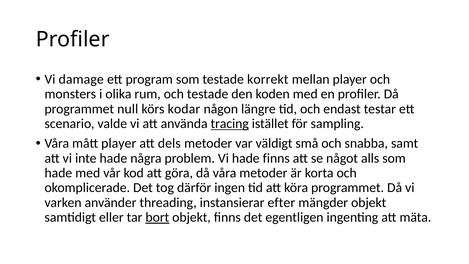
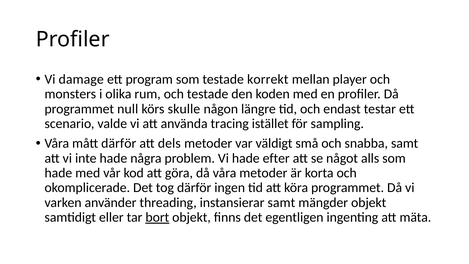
kodar: kodar -> skulle
tracing underline: present -> none
mått player: player -> därför
hade finns: finns -> efter
instansierar efter: efter -> samt
